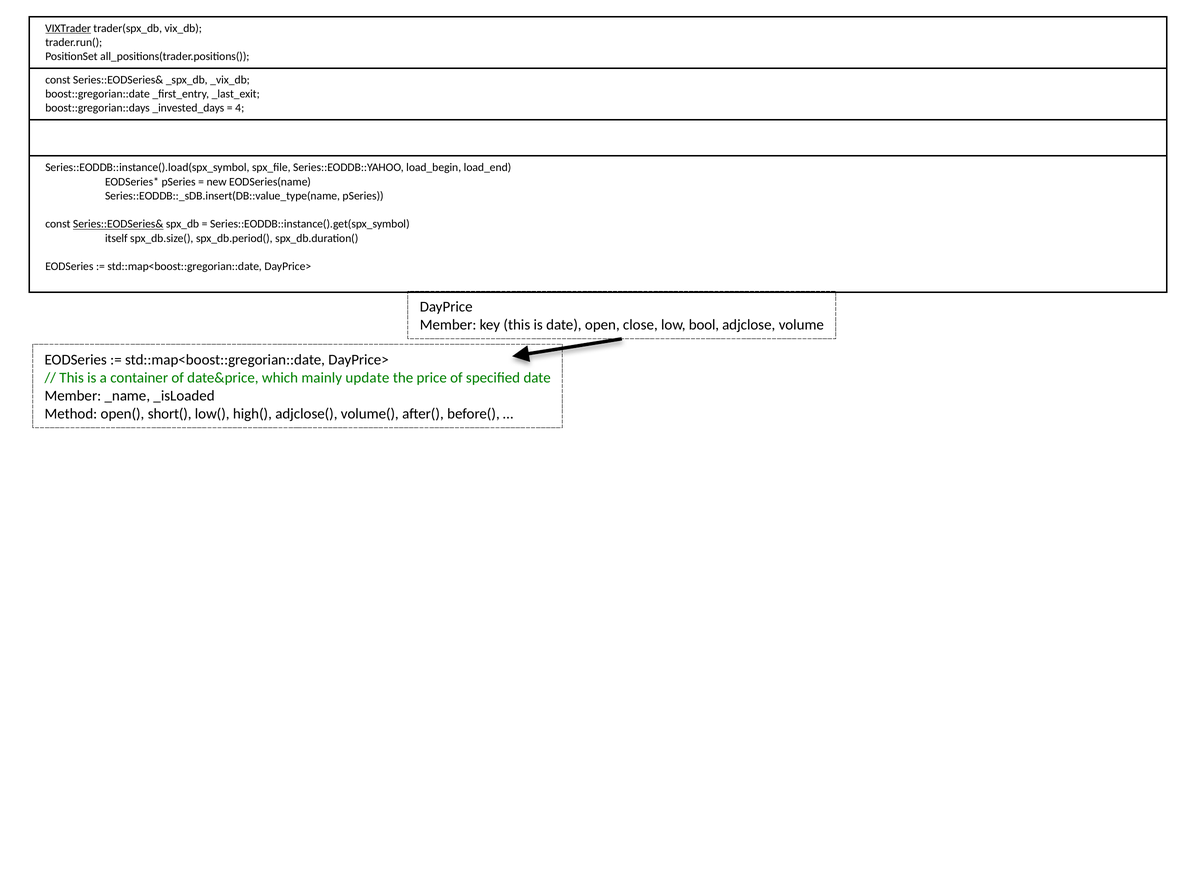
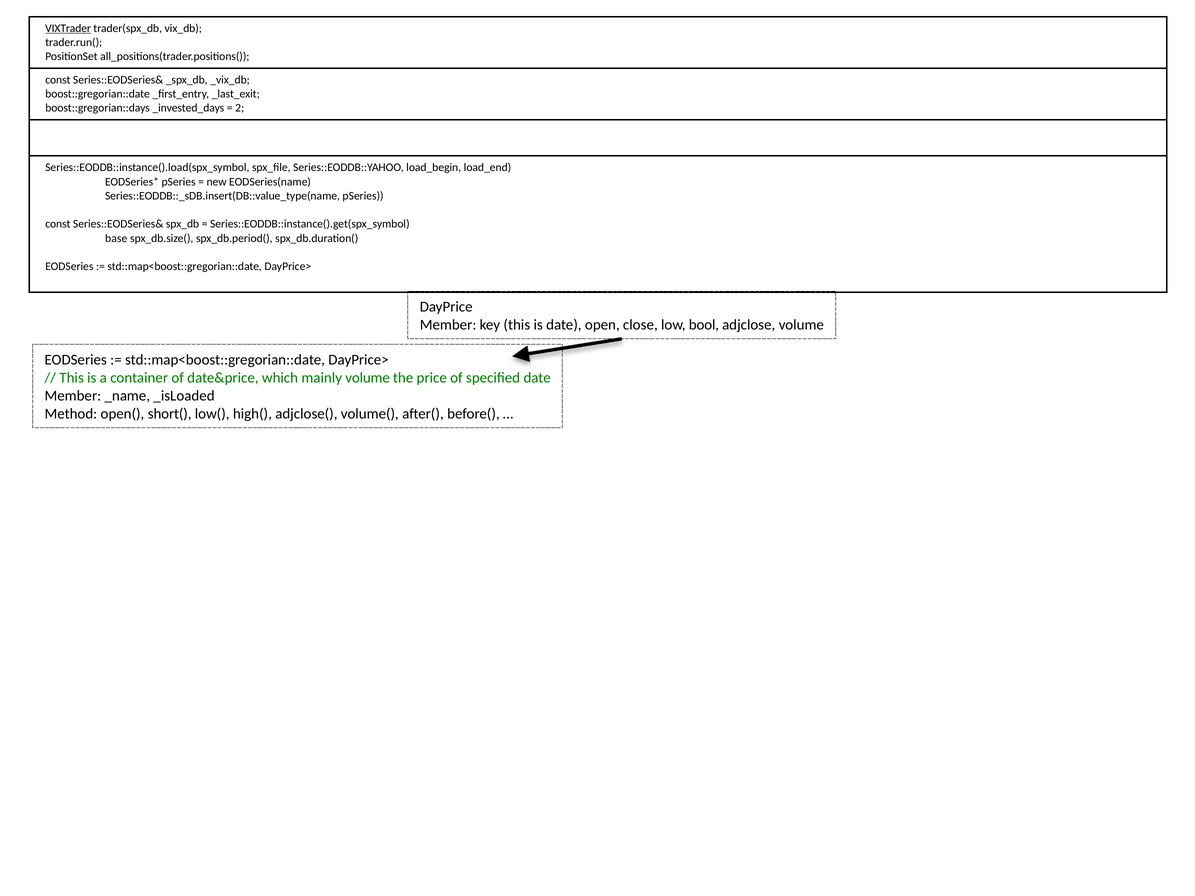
4: 4 -> 2
Series::EODSeries& at (118, 224) underline: present -> none
itself: itself -> base
mainly update: update -> volume
